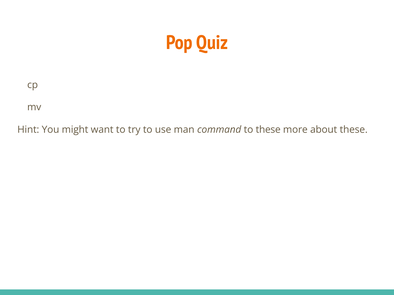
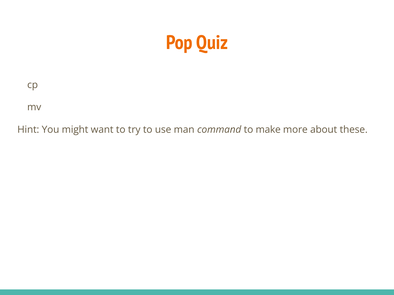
to these: these -> make
